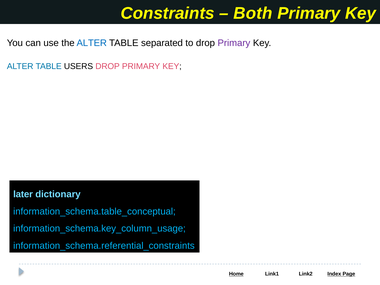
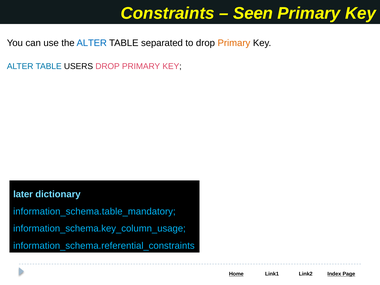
Both: Both -> Seen
Primary at (234, 43) colour: purple -> orange
information_schema.table_conceptual: information_schema.table_conceptual -> information_schema.table_mandatory
